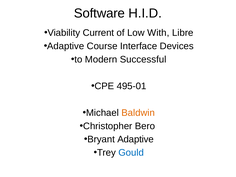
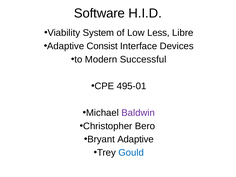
Current: Current -> System
With: With -> Less
Course: Course -> Consist
Baldwin colour: orange -> purple
